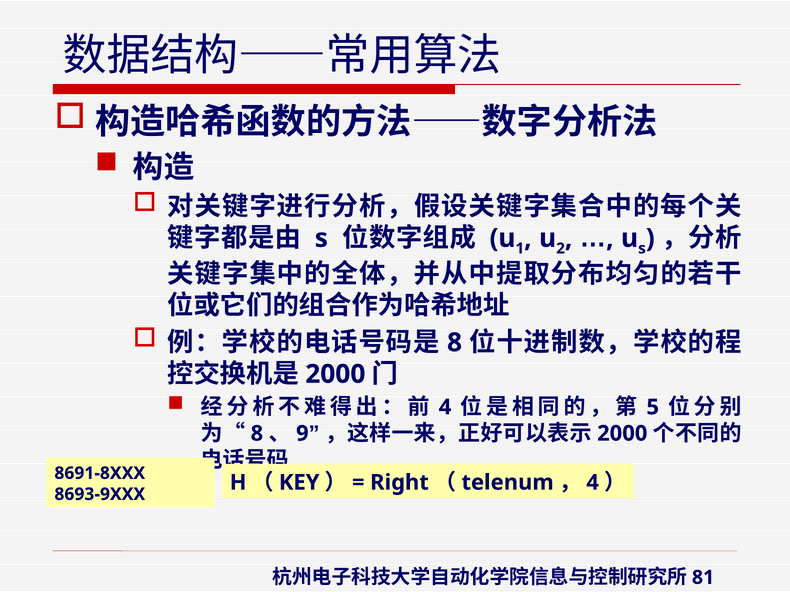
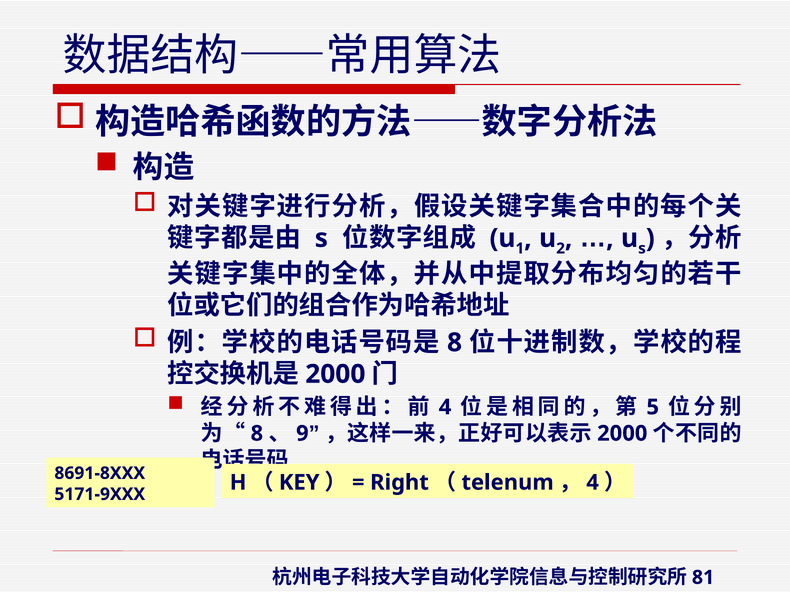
8693-9XXX: 8693-9XXX -> 5171-9XXX
